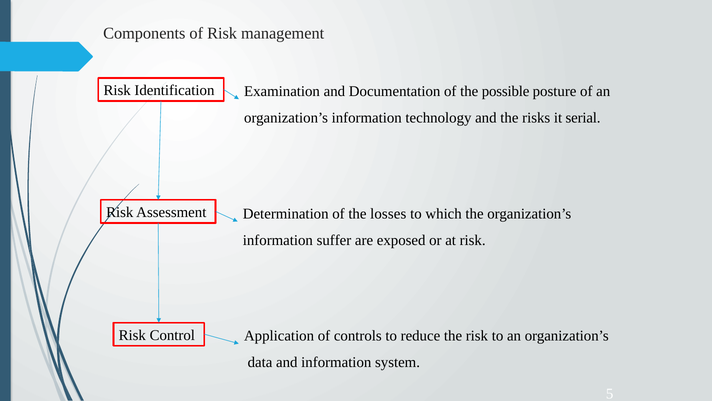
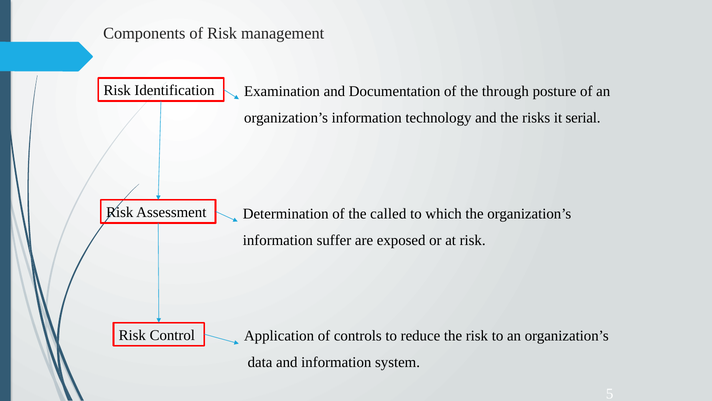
possible: possible -> through
losses: losses -> called
